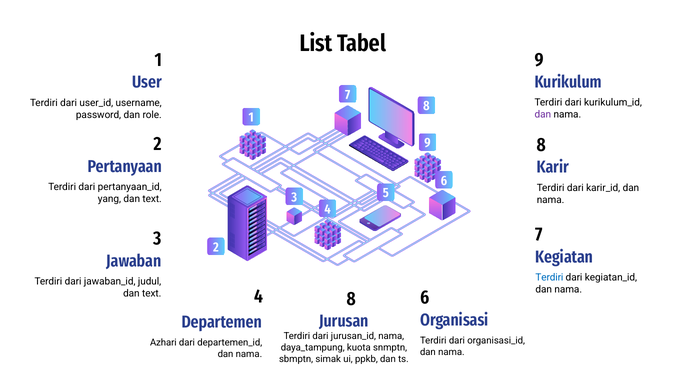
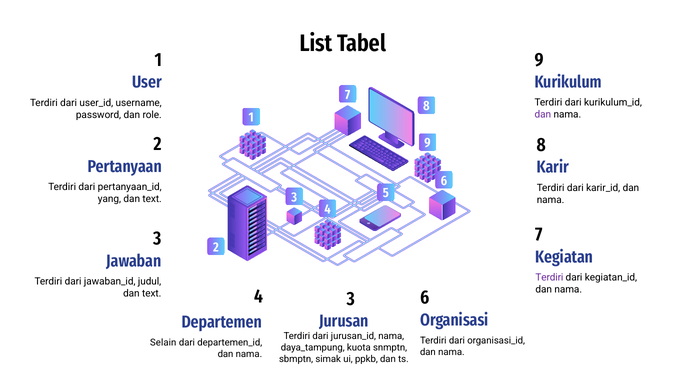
Terdiri at (549, 277) colour: blue -> purple
4 8: 8 -> 3
Azhari: Azhari -> Selain
